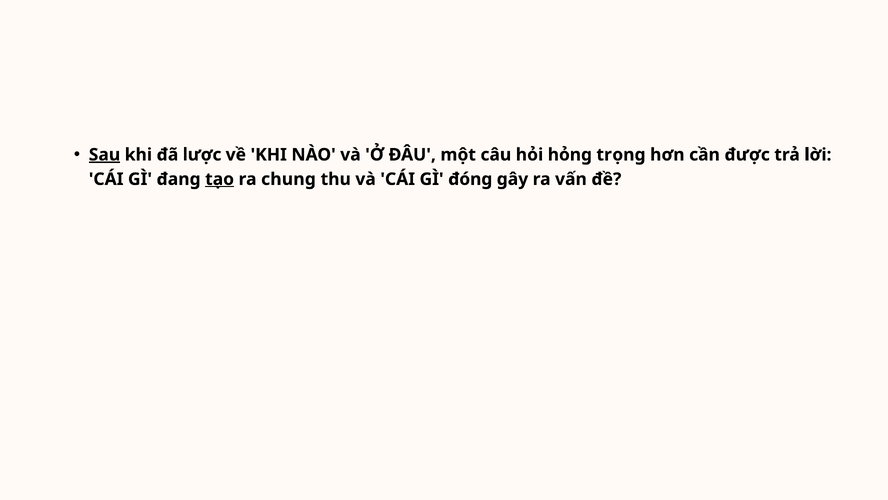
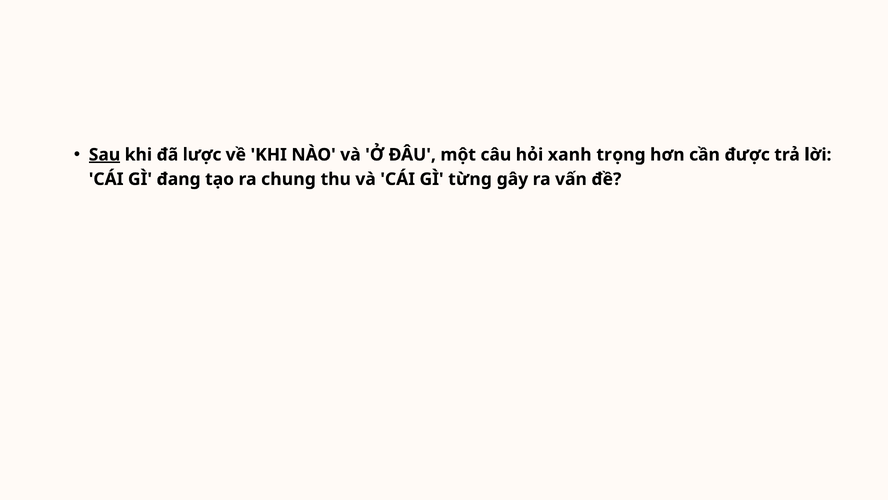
hỏng: hỏng -> xanh
tạo underline: present -> none
đóng: đóng -> từng
